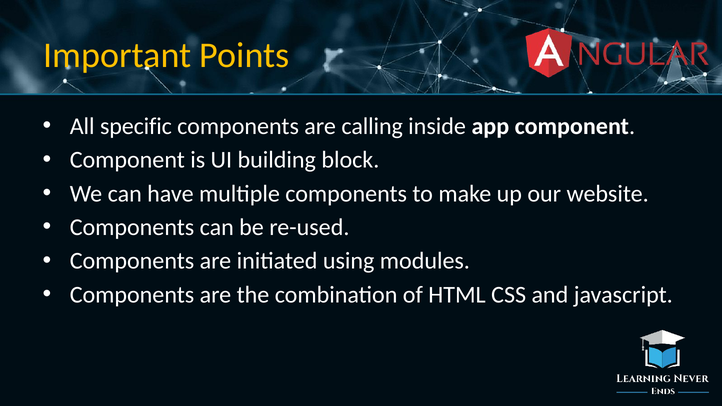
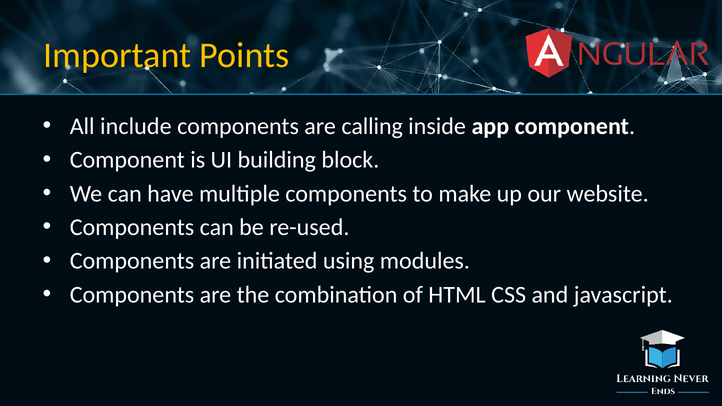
specific: specific -> include
